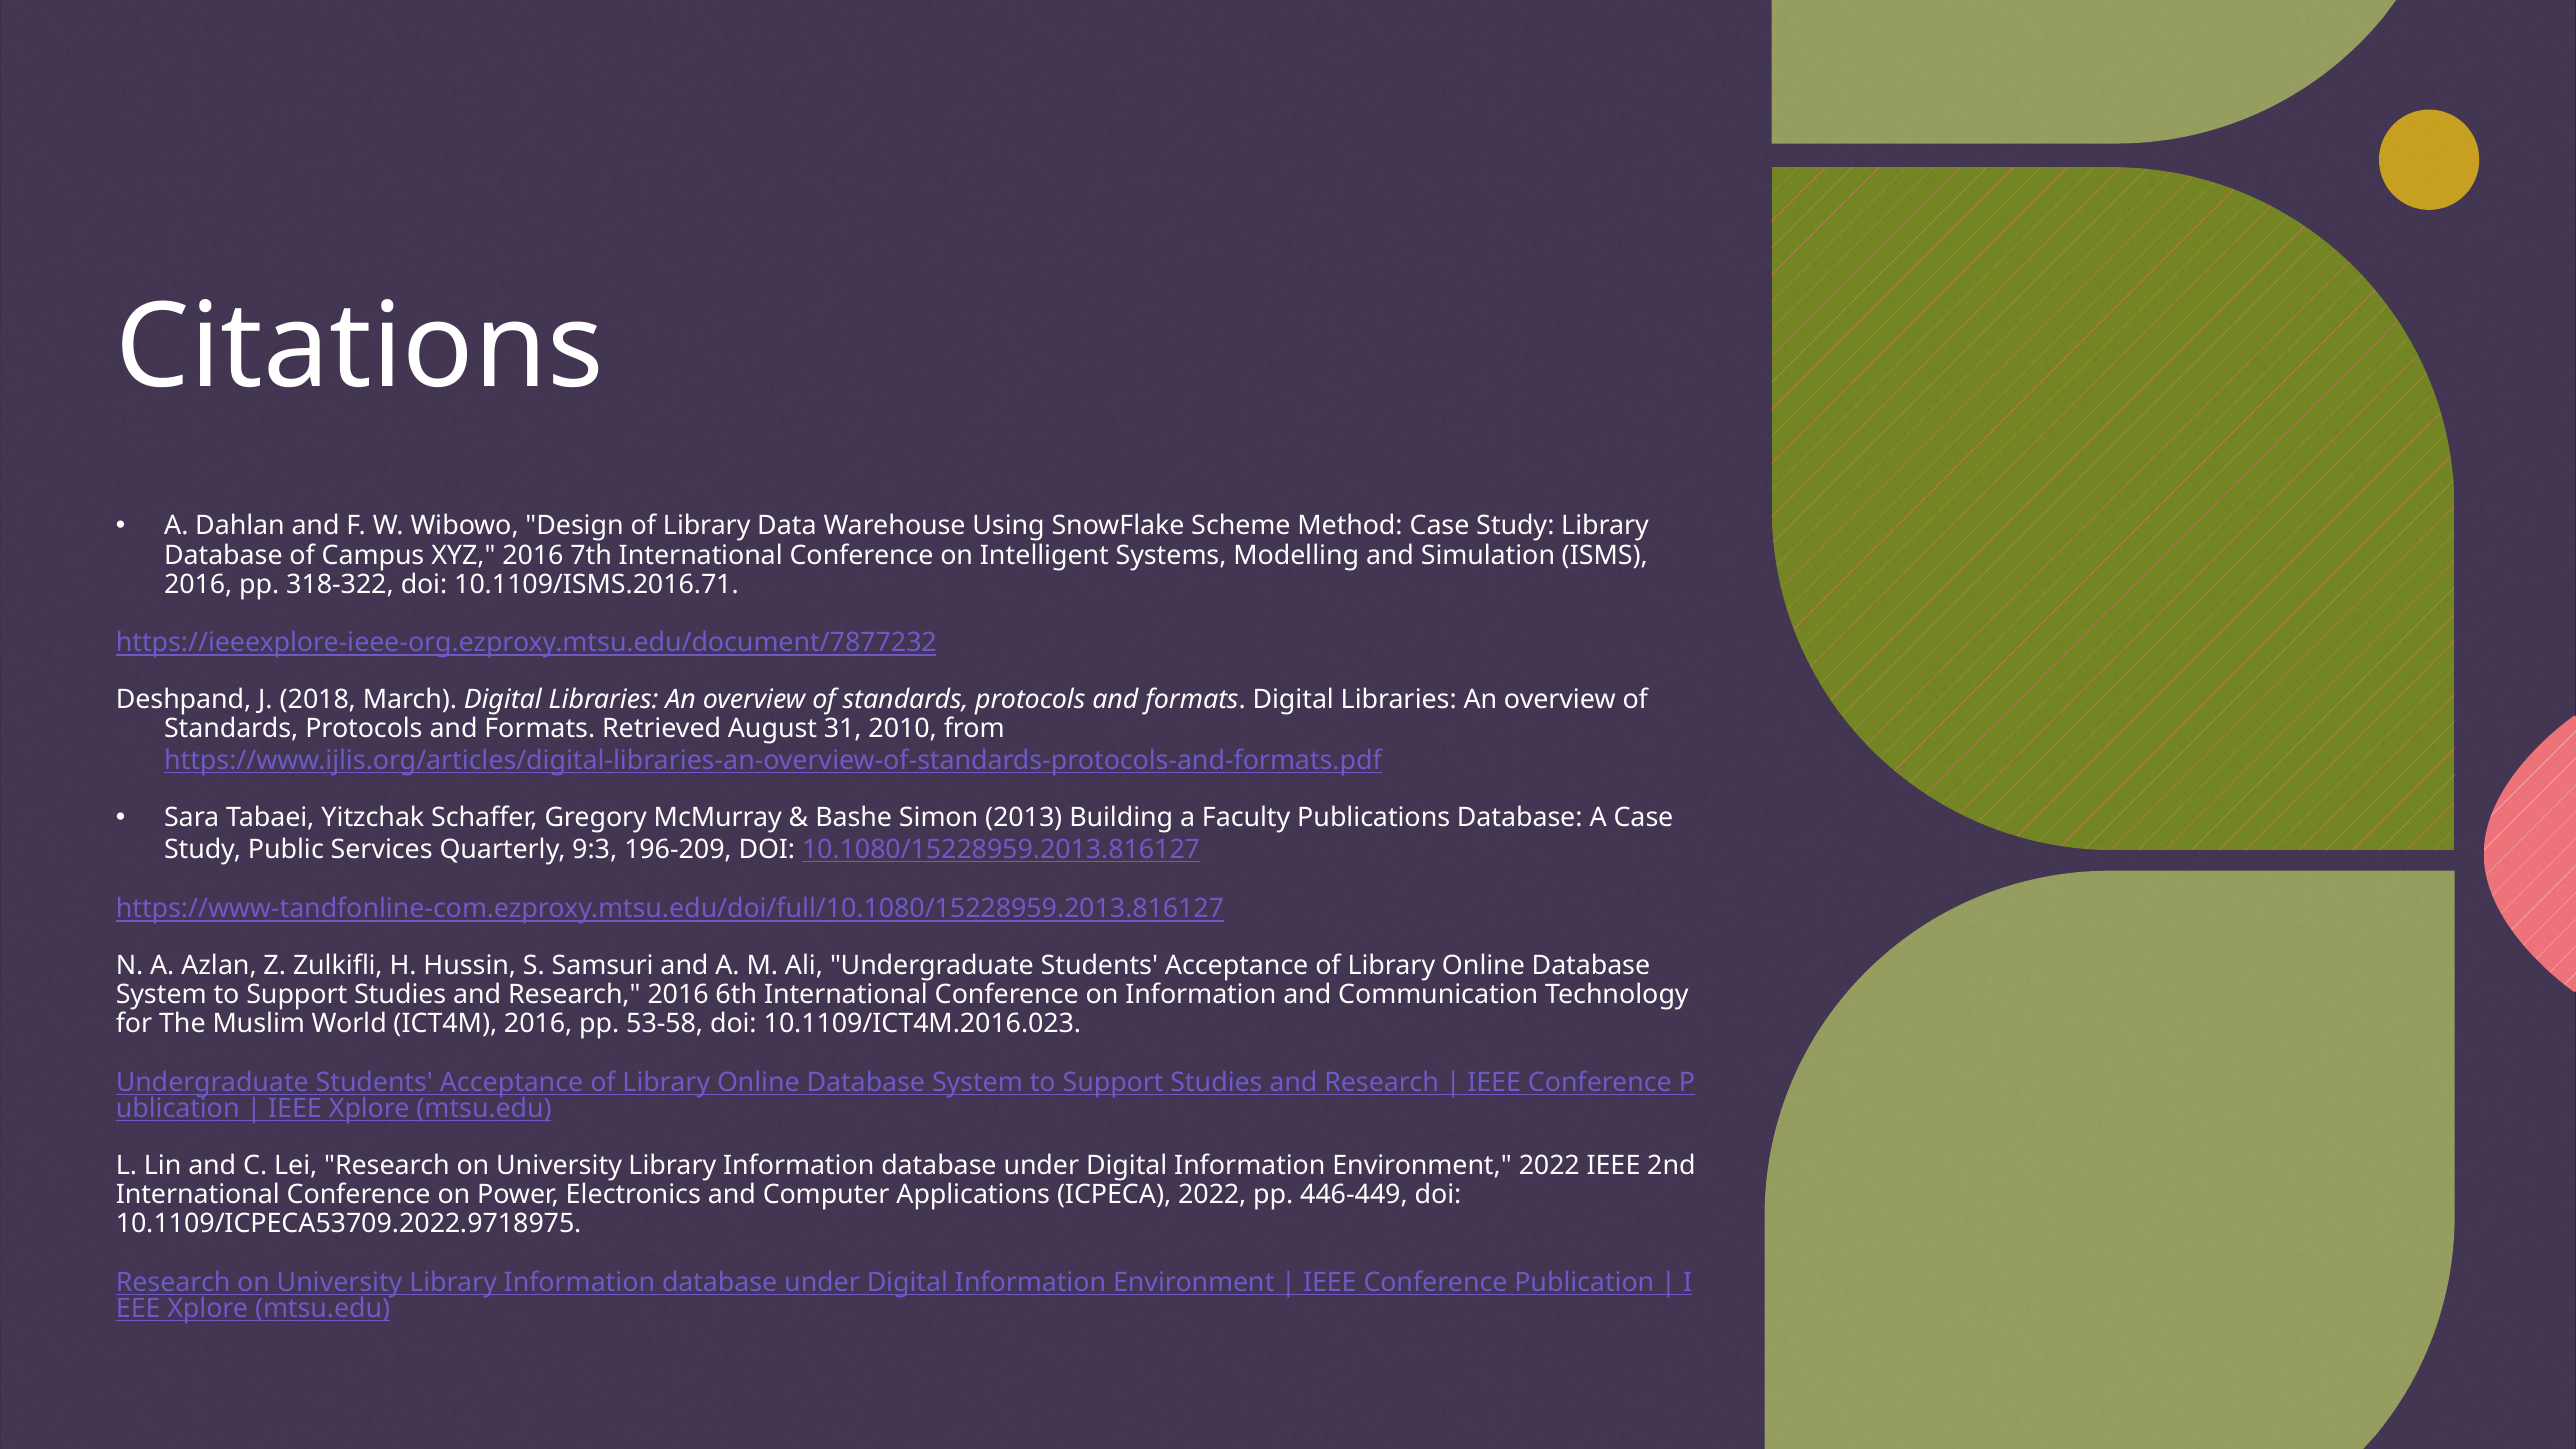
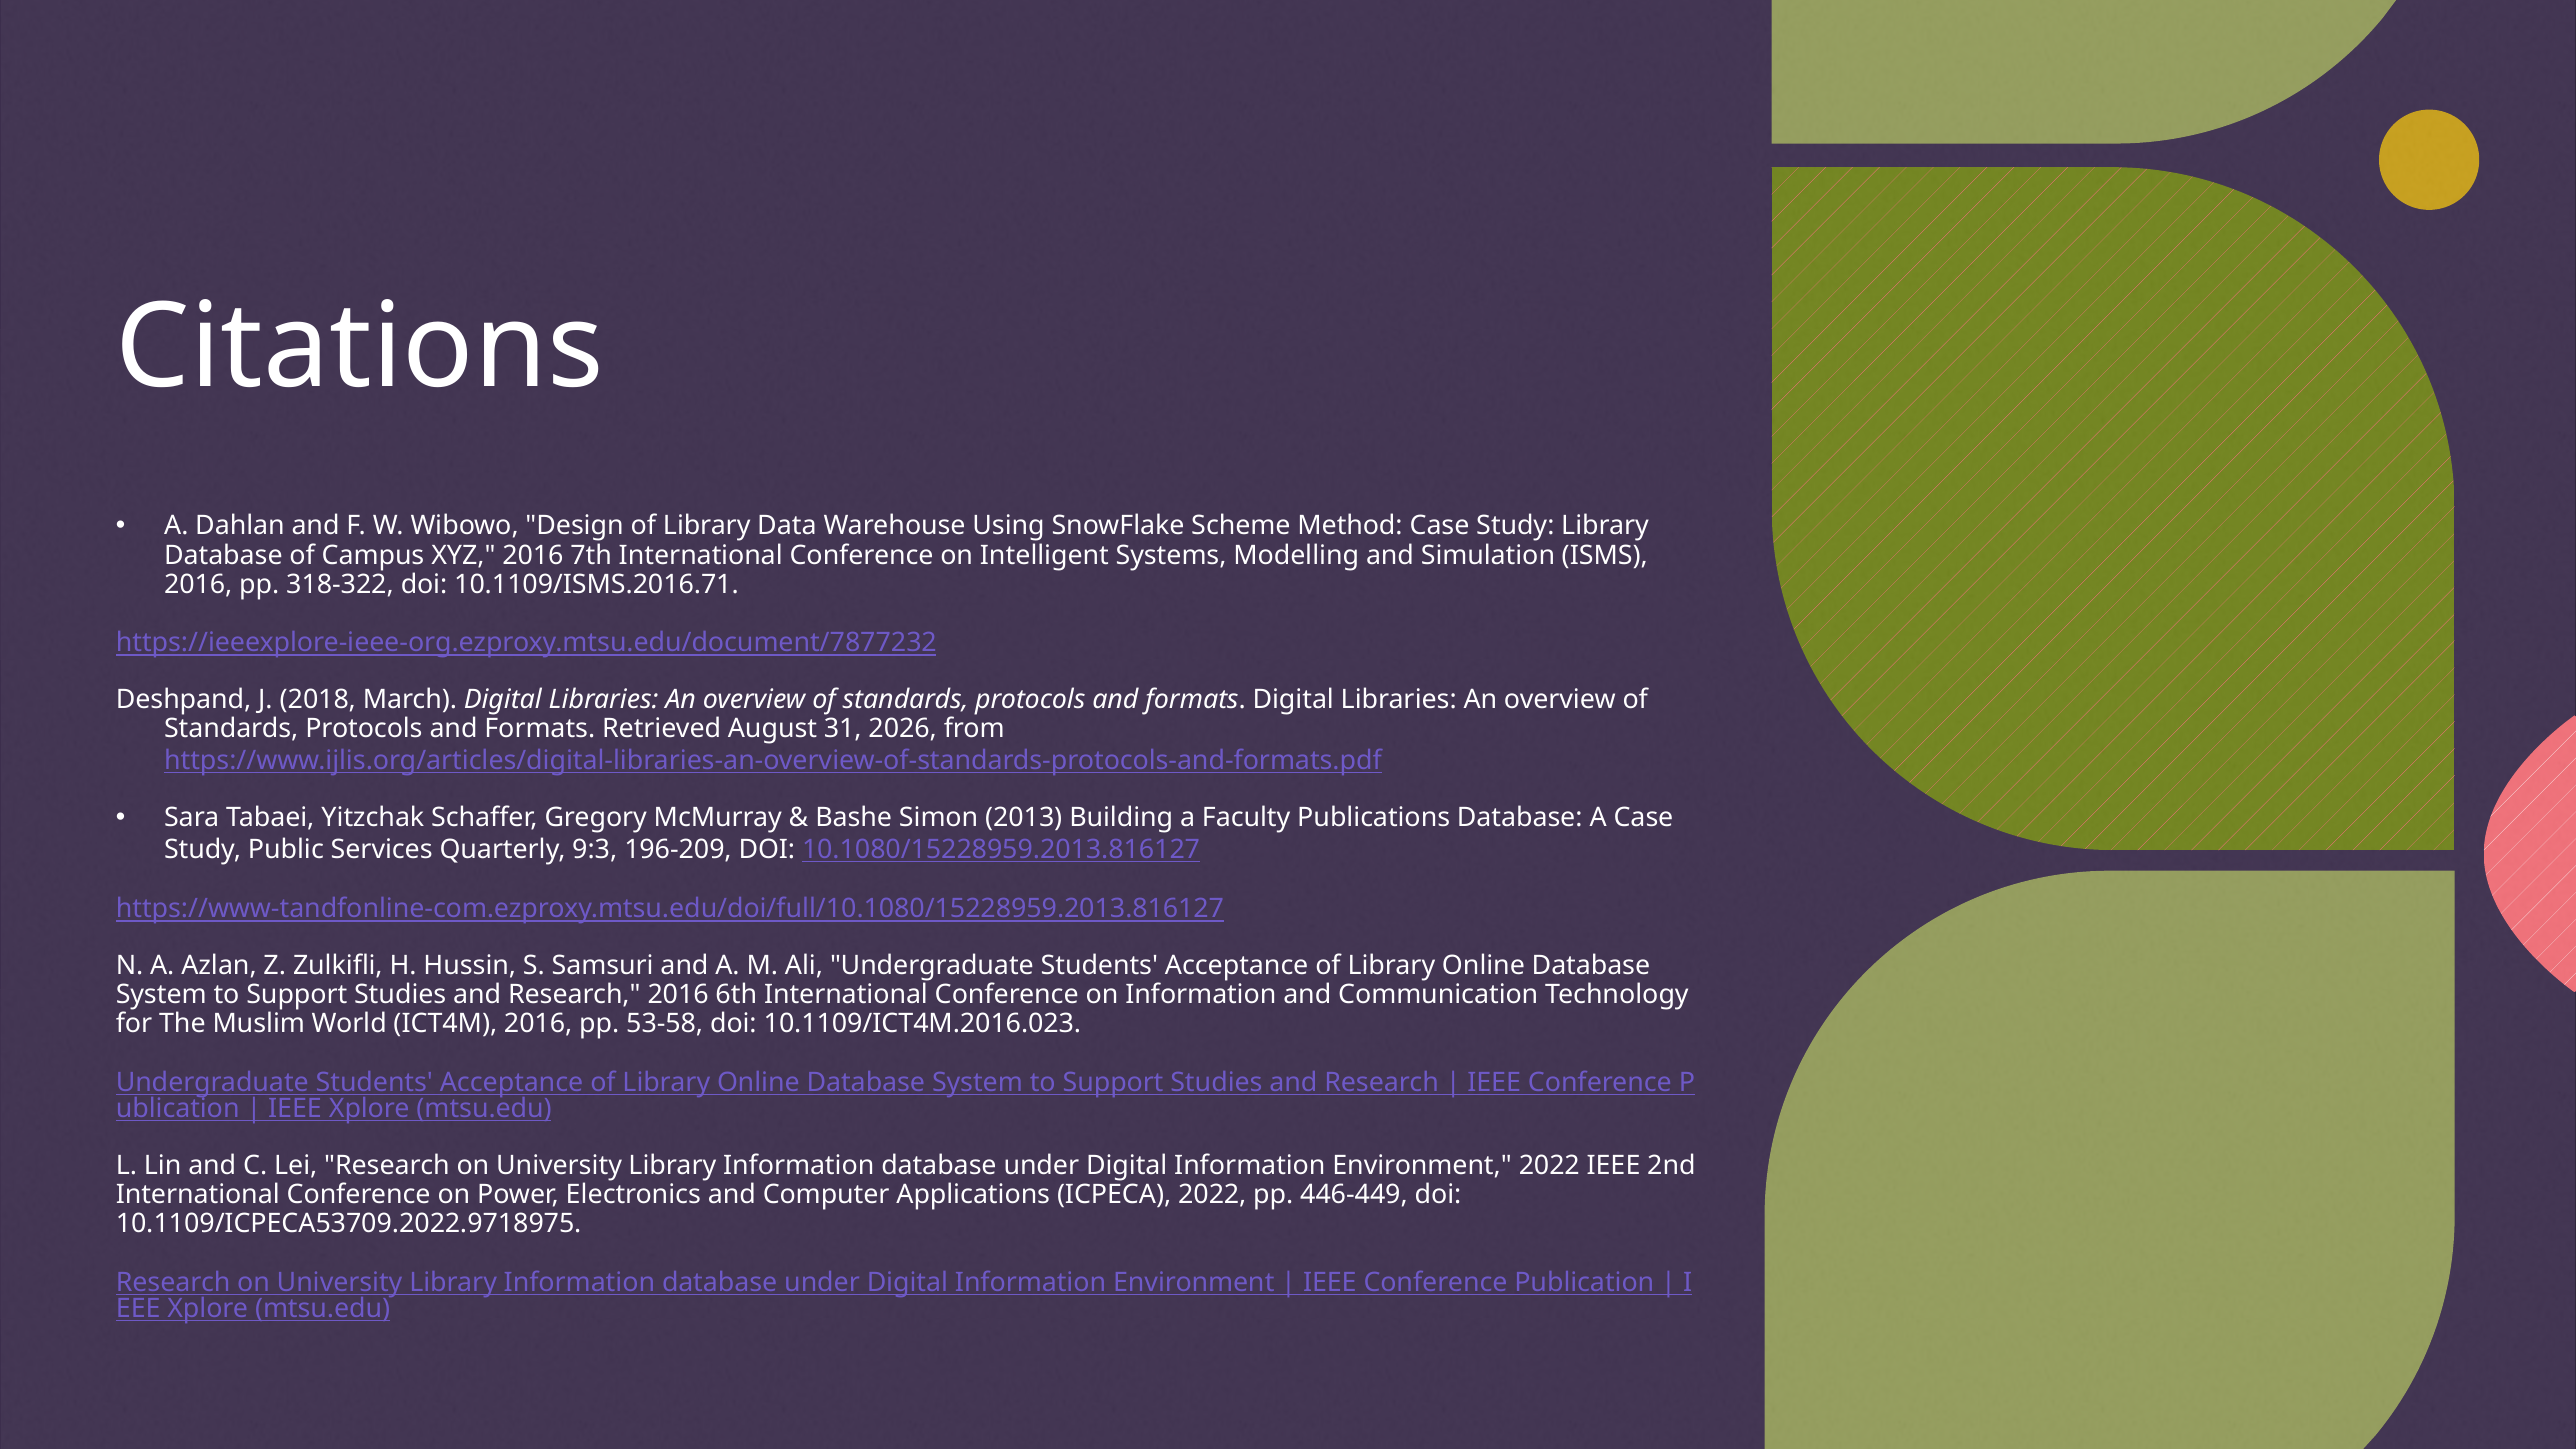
2010: 2010 -> 2026
